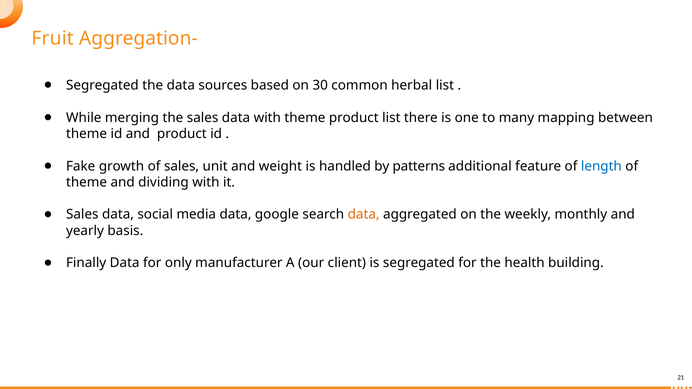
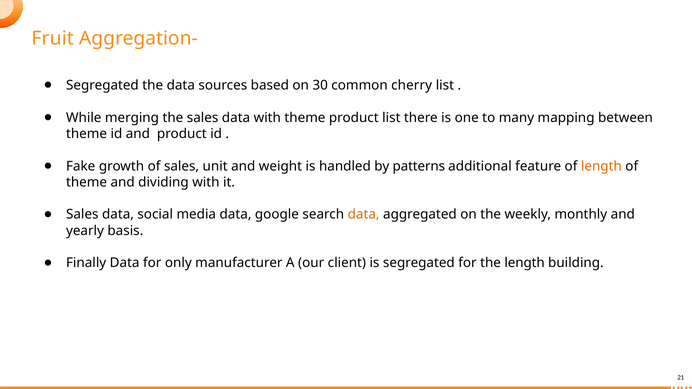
herbal: herbal -> cherry
length at (601, 166) colour: blue -> orange
the health: health -> length
